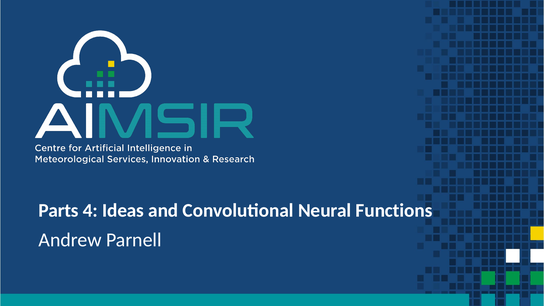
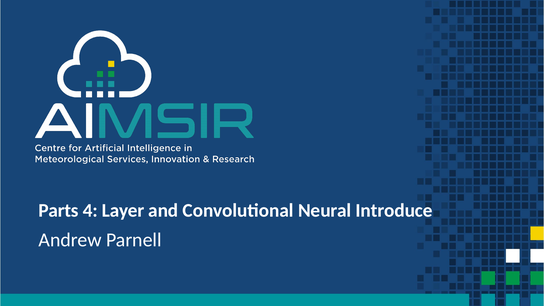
Ideas: Ideas -> Layer
Functions: Functions -> Introduce
